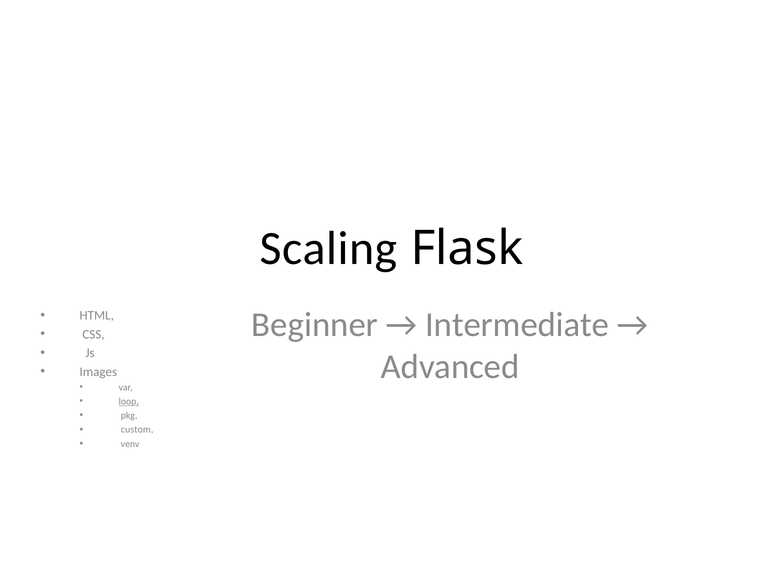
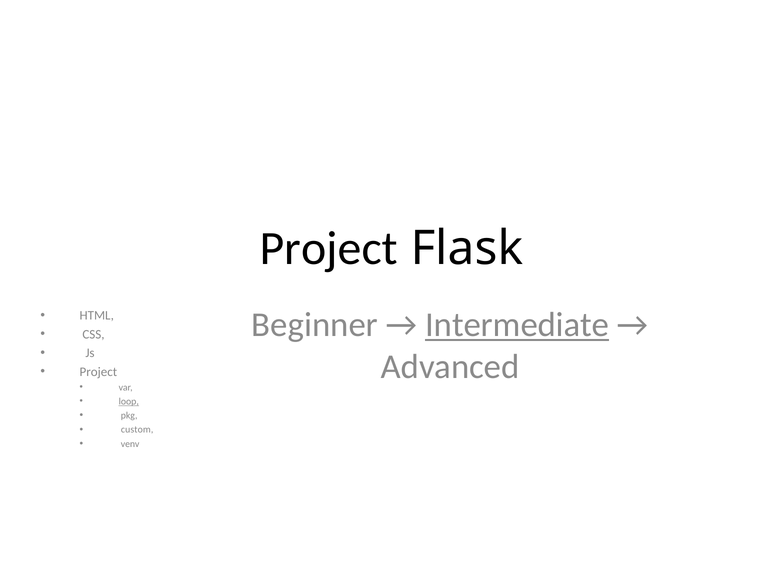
Scaling at (329, 249): Scaling -> Project
Intermediate underline: none -> present
Images at (98, 372): Images -> Project
